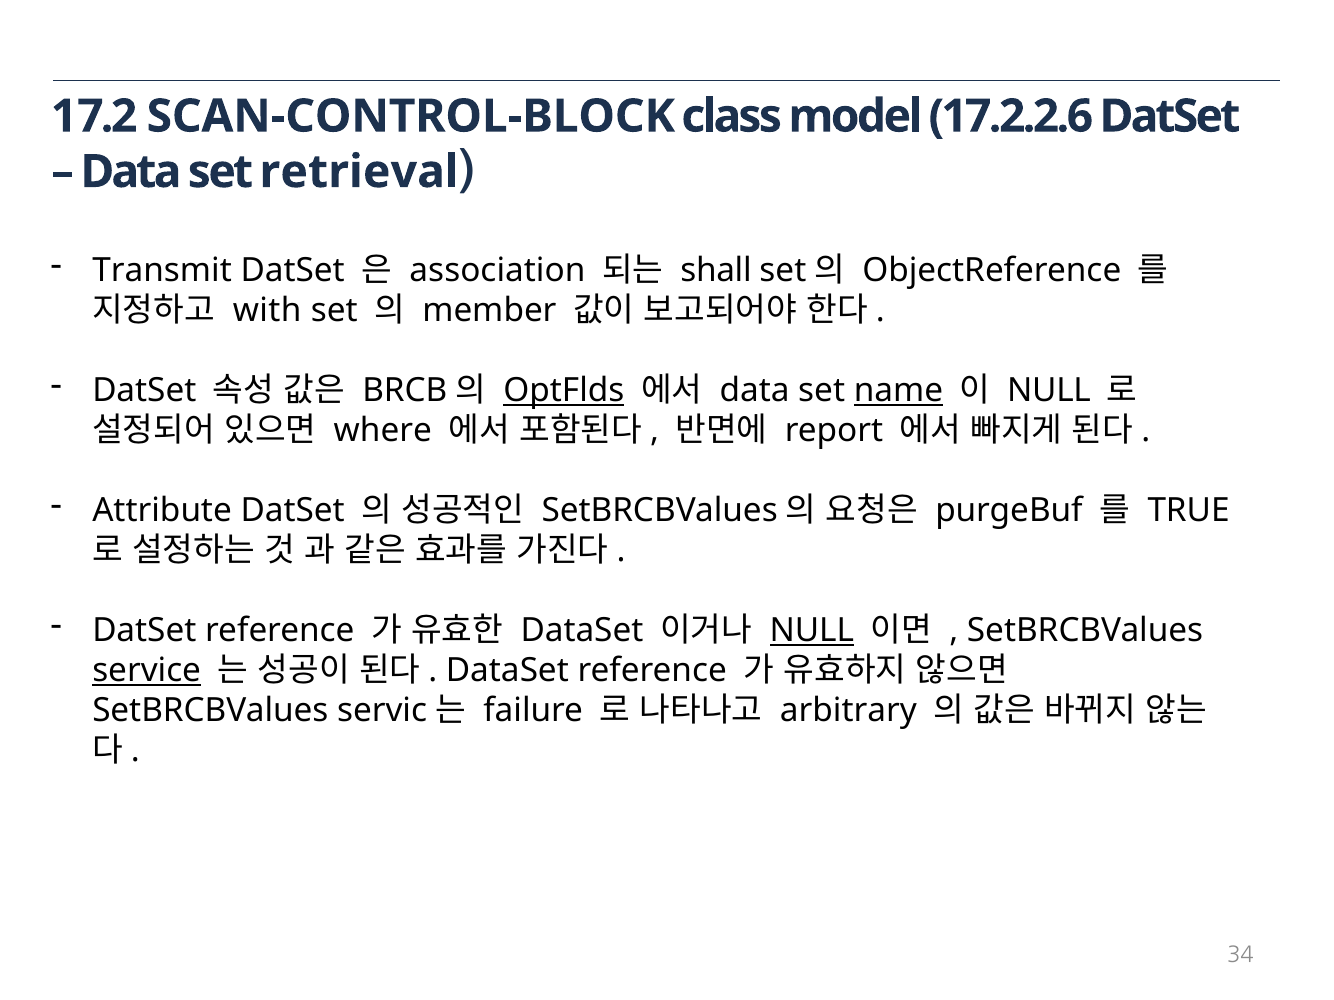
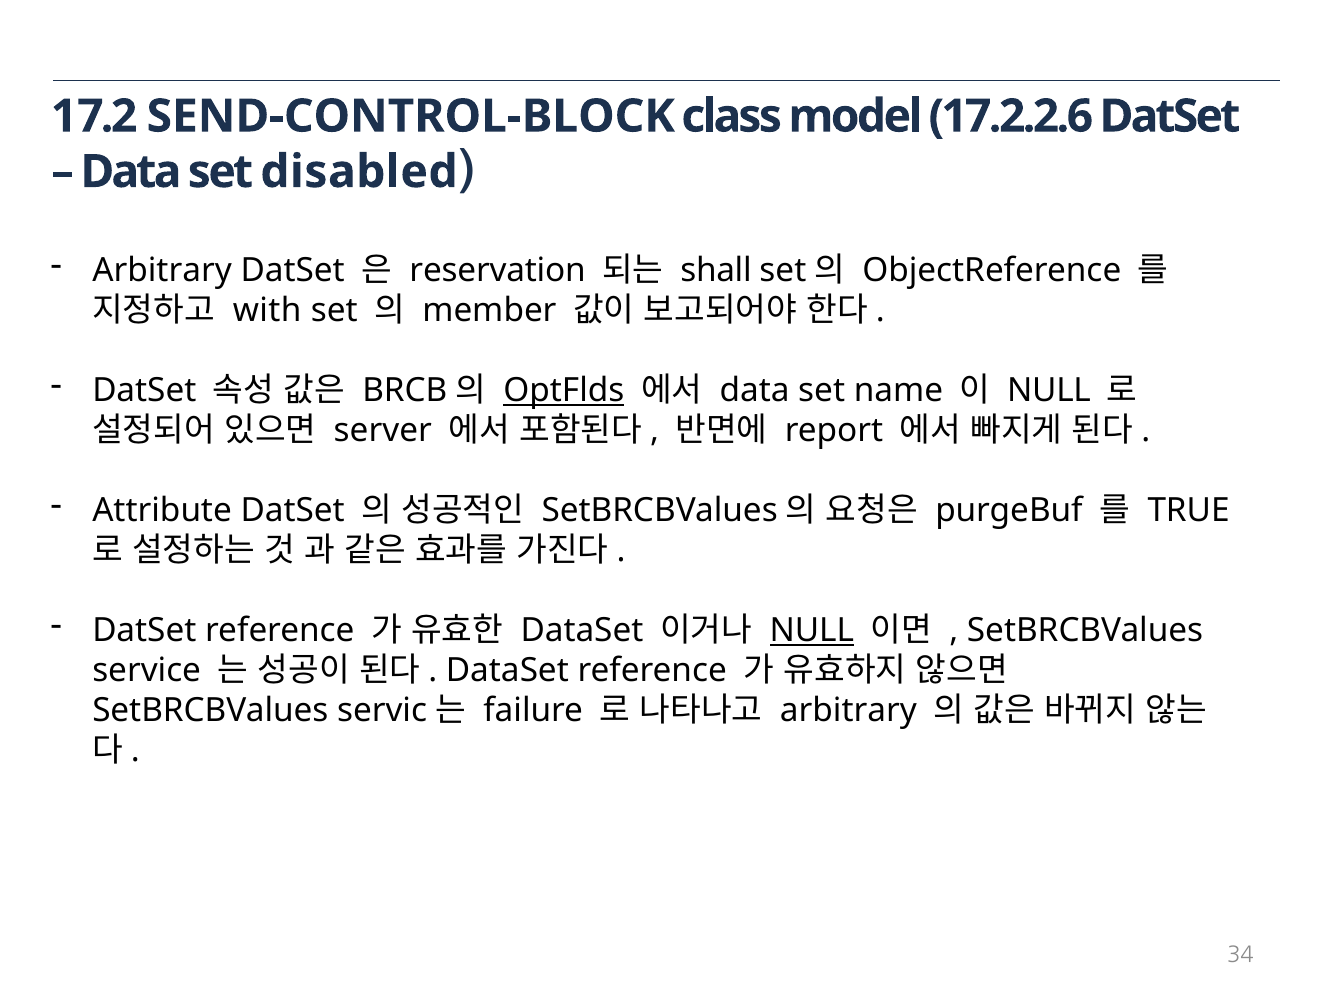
SCAN-CONTROL-BLOCK: SCAN-CONTROL-BLOCK -> SEND-CONTROL-BLOCK
retrieval: retrieval -> disabled
Transmit at (162, 271): Transmit -> Arbitrary
association: association -> reservation
name underline: present -> none
where: where -> server
service underline: present -> none
